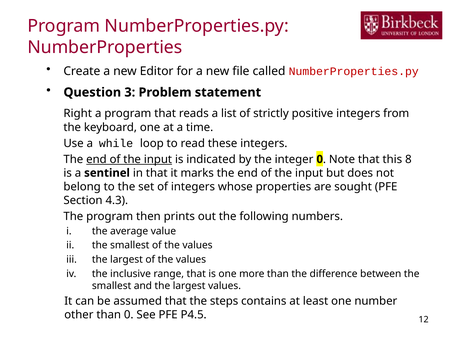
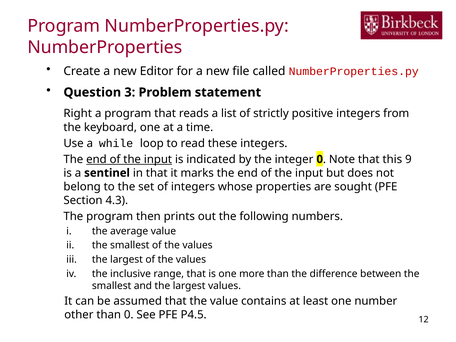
8: 8 -> 9
the steps: steps -> value
